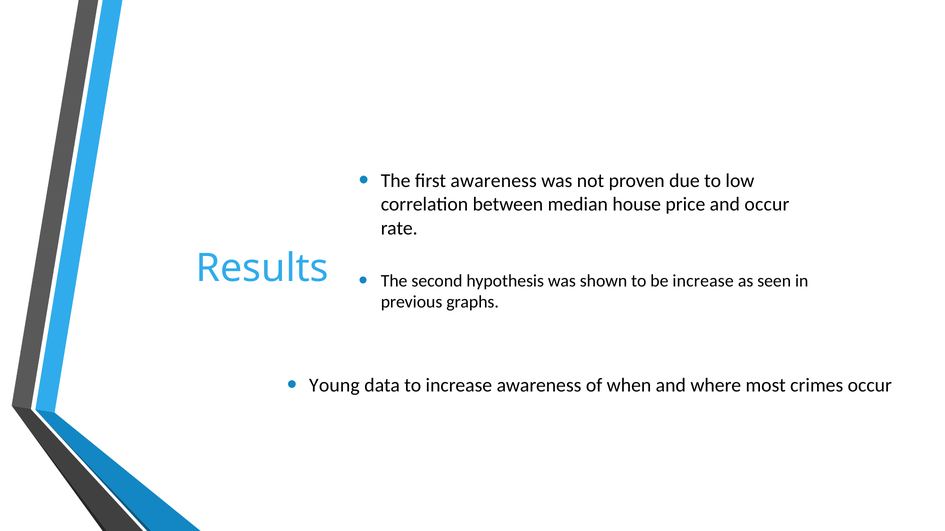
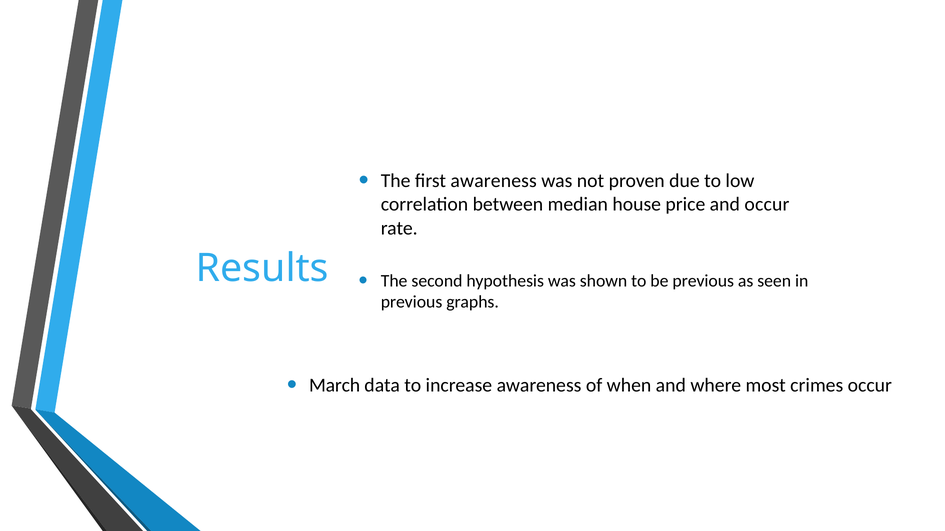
be increase: increase -> previous
Young: Young -> March
